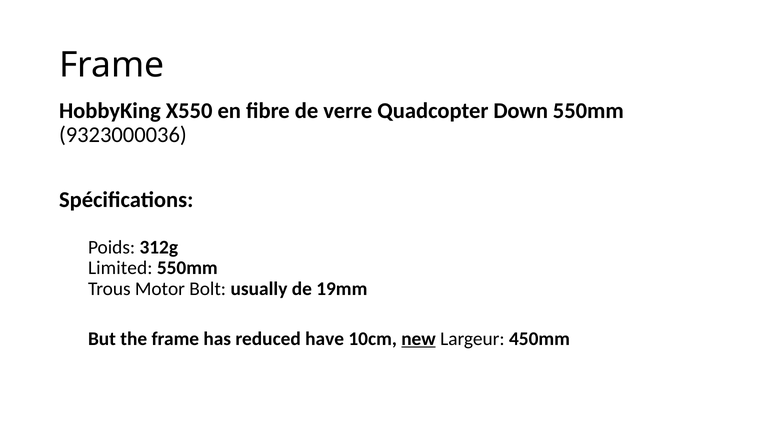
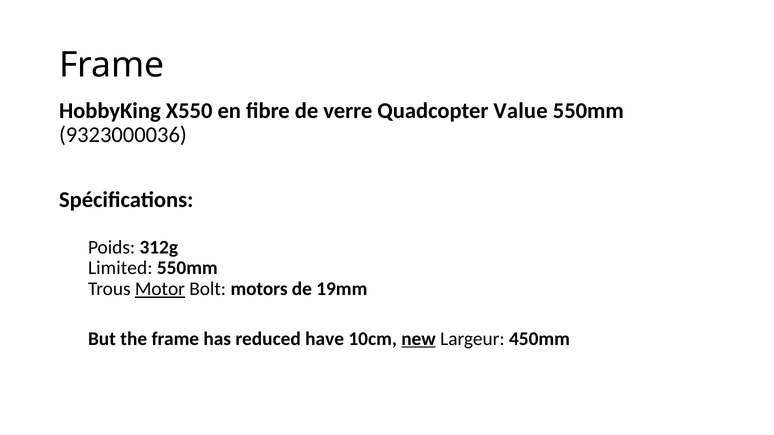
Down: Down -> Value
Motor underline: none -> present
usually: usually -> motors
